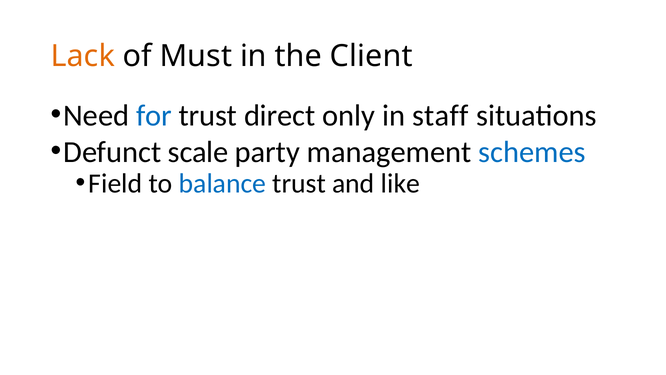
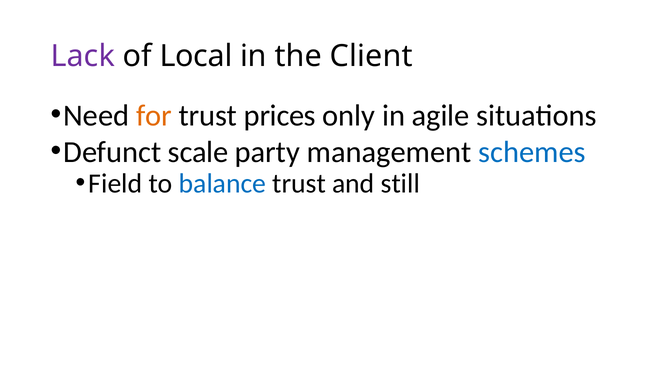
Lack colour: orange -> purple
Must: Must -> Local
for colour: blue -> orange
direct: direct -> prices
staff: staff -> agile
like: like -> still
